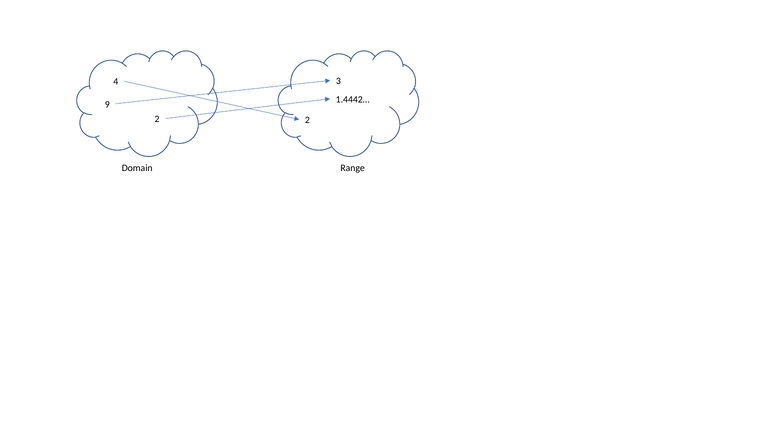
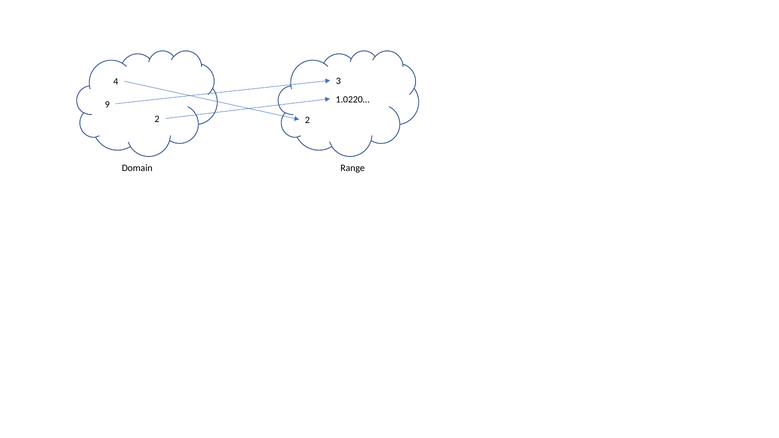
1.4442…: 1.4442… -> 1.0220…
